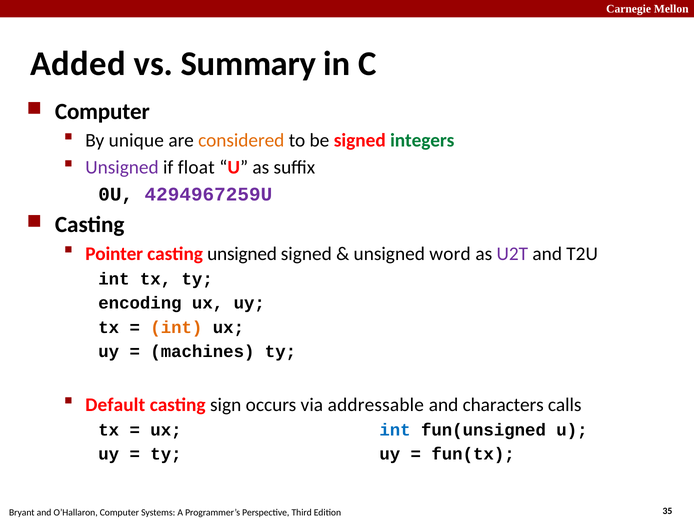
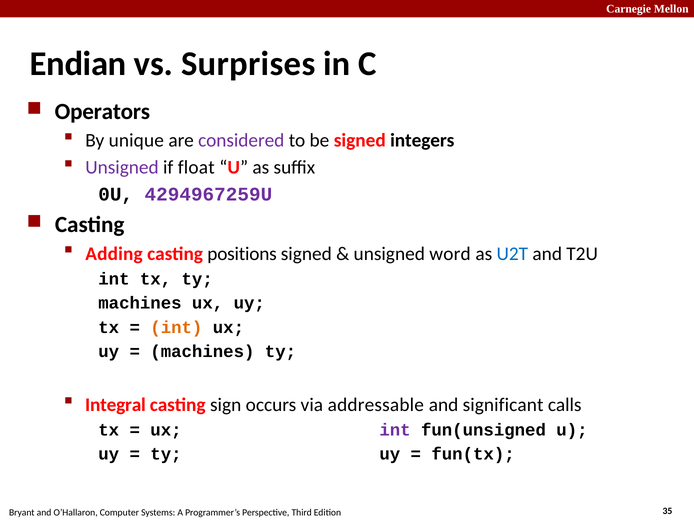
Added: Added -> Endian
Summary: Summary -> Surprises
Computer at (102, 112): Computer -> Operators
considered colour: orange -> purple
integers colour: green -> black
Pointer: Pointer -> Adding
casting unsigned: unsigned -> positions
U2T colour: purple -> blue
encoding at (140, 304): encoding -> machines
Default: Default -> Integral
characters: characters -> significant
int at (395, 430) colour: blue -> purple
